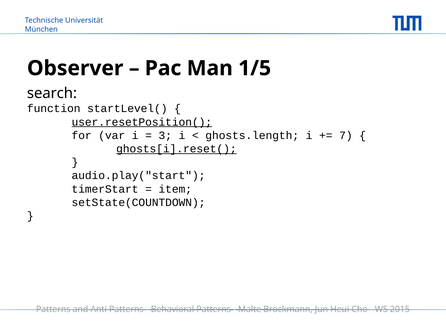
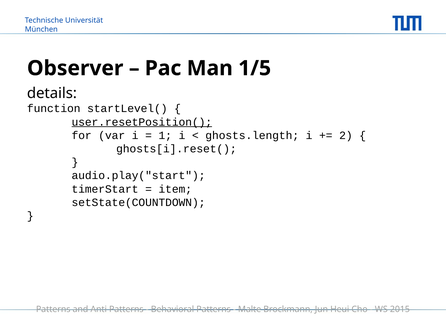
search: search -> details
3: 3 -> 1
7: 7 -> 2
ghosts[i].reset( underline: present -> none
